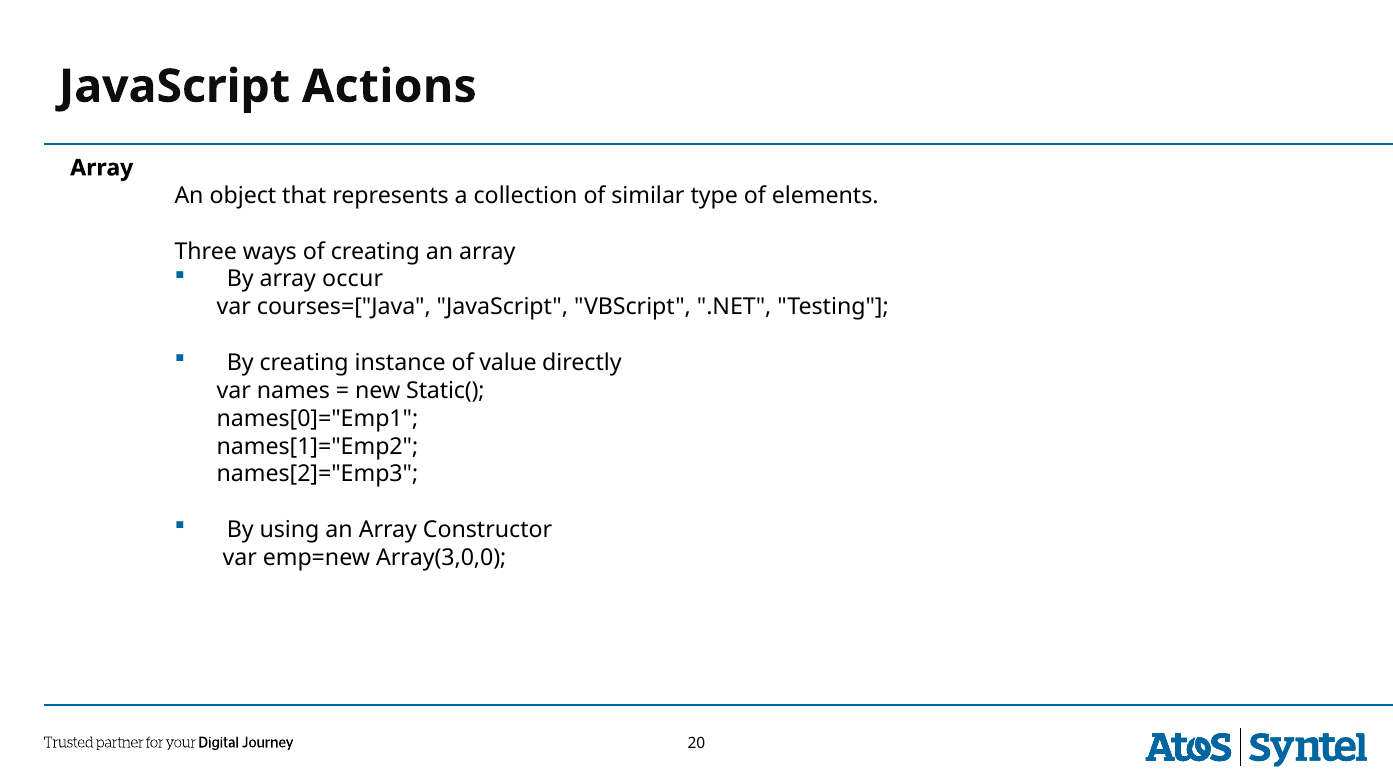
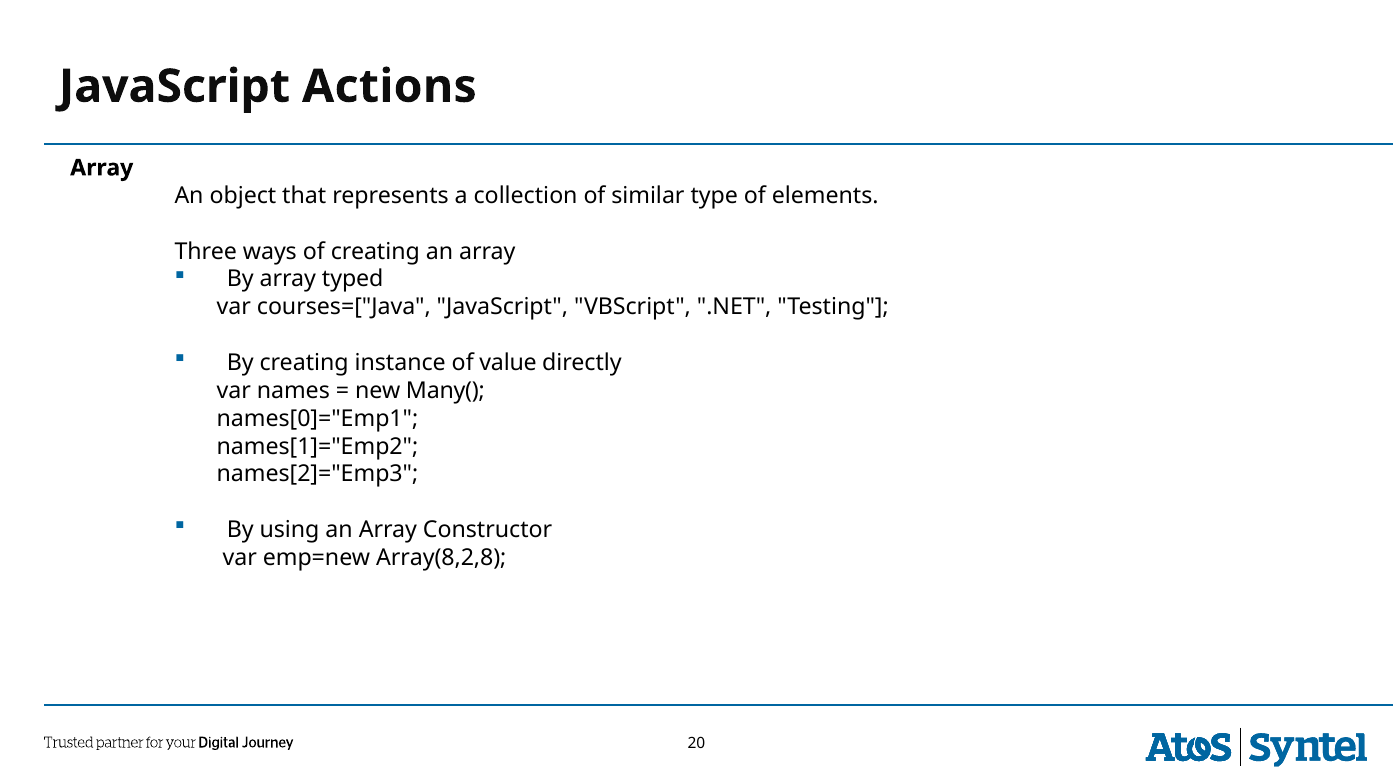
occur: occur -> typed
Static(: Static( -> Many(
Array(3,0,0: Array(3,0,0 -> Array(8,2,8
